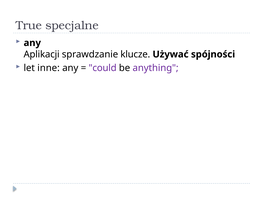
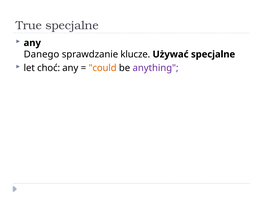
Aplikacji: Aplikacji -> Danego
Używać spójności: spójności -> specjalne
inne: inne -> choć
could colour: purple -> orange
